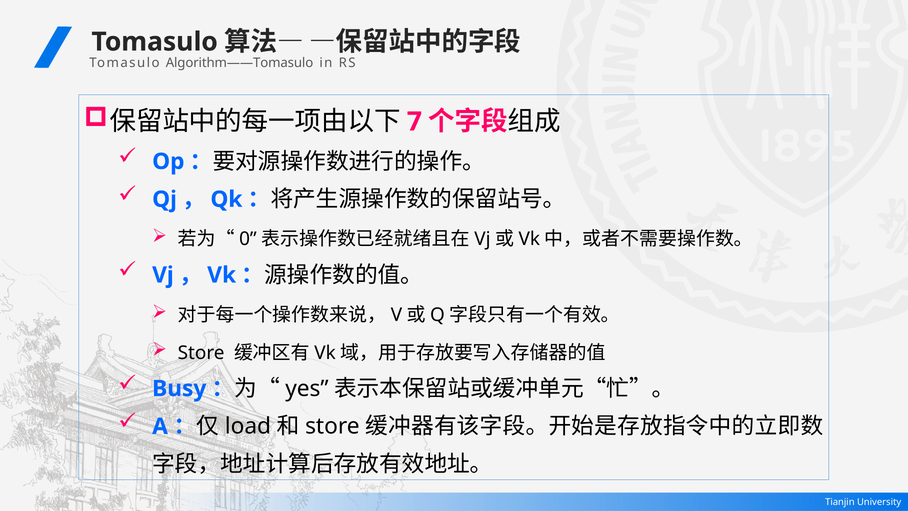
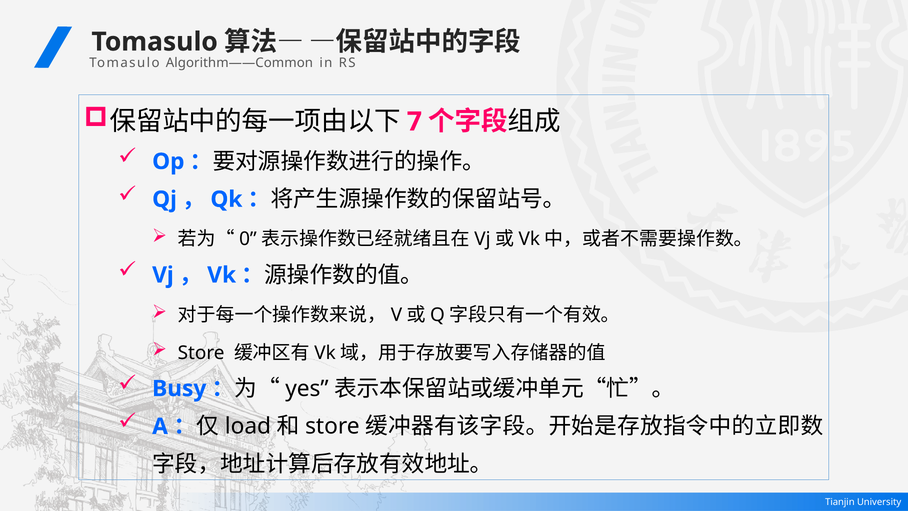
Algorithm——Tomasulo: Algorithm——Tomasulo -> Algorithm——Common
